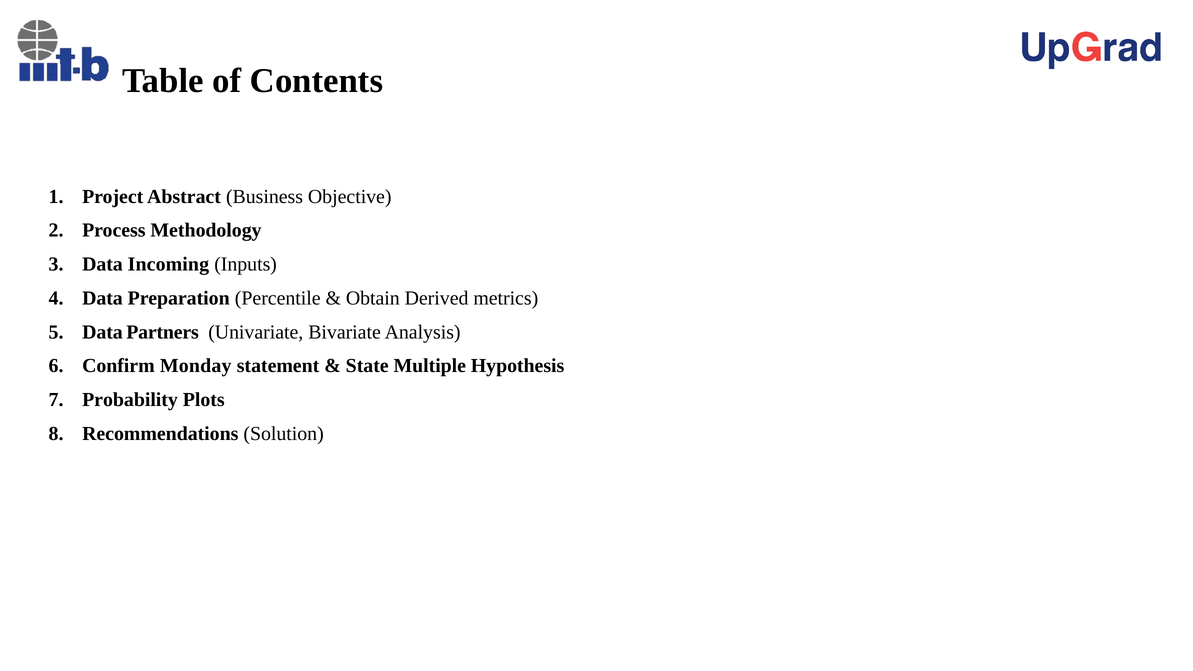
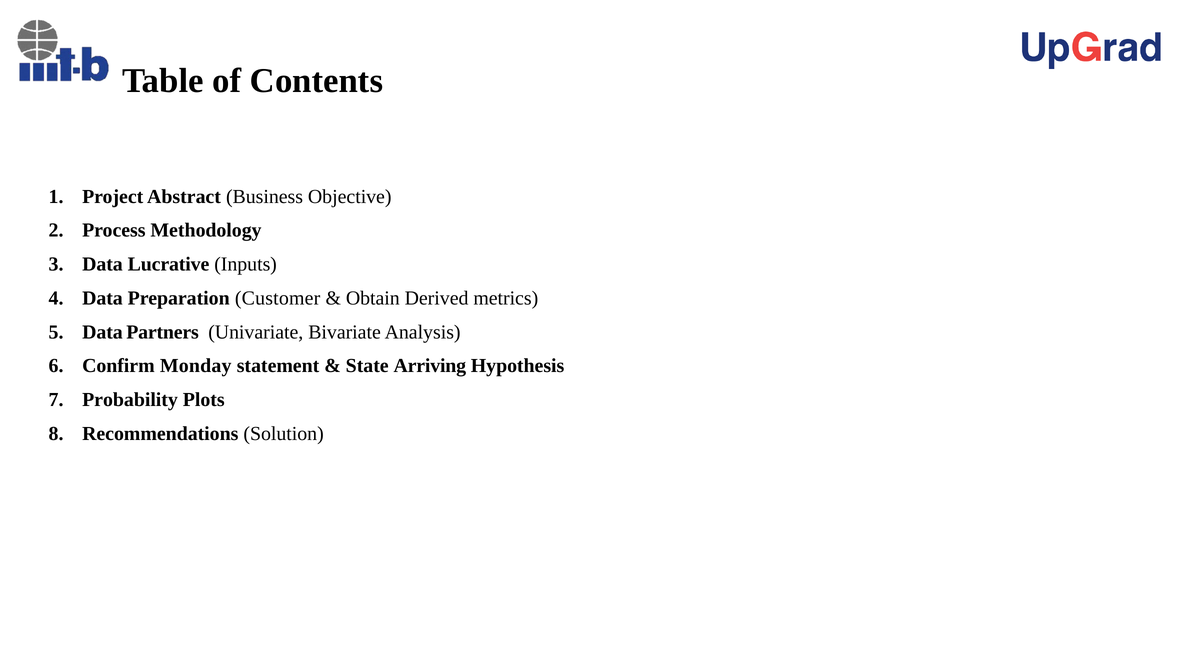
Incoming: Incoming -> Lucrative
Percentile: Percentile -> Customer
Multiple: Multiple -> Arriving
